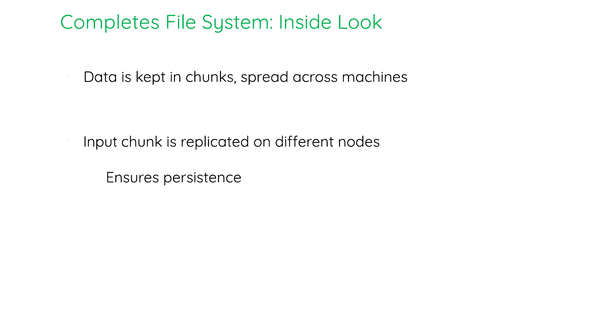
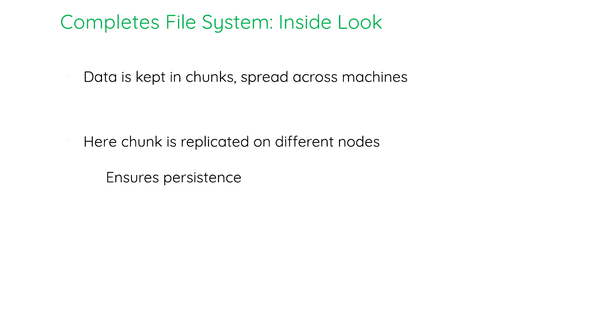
Input: Input -> Here
